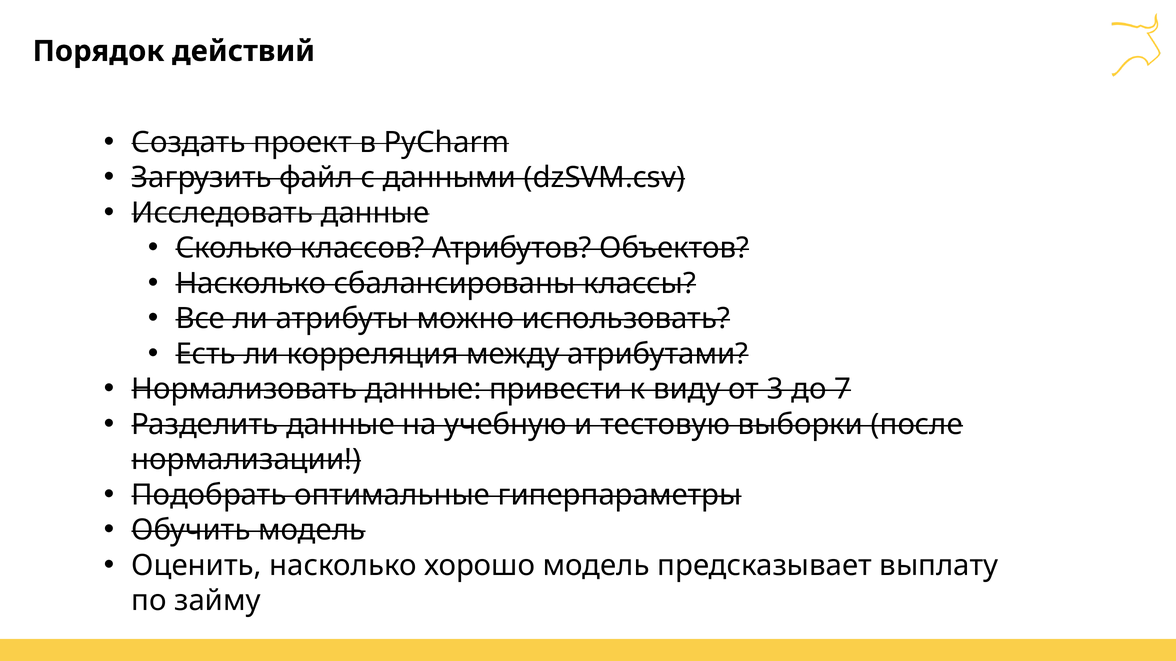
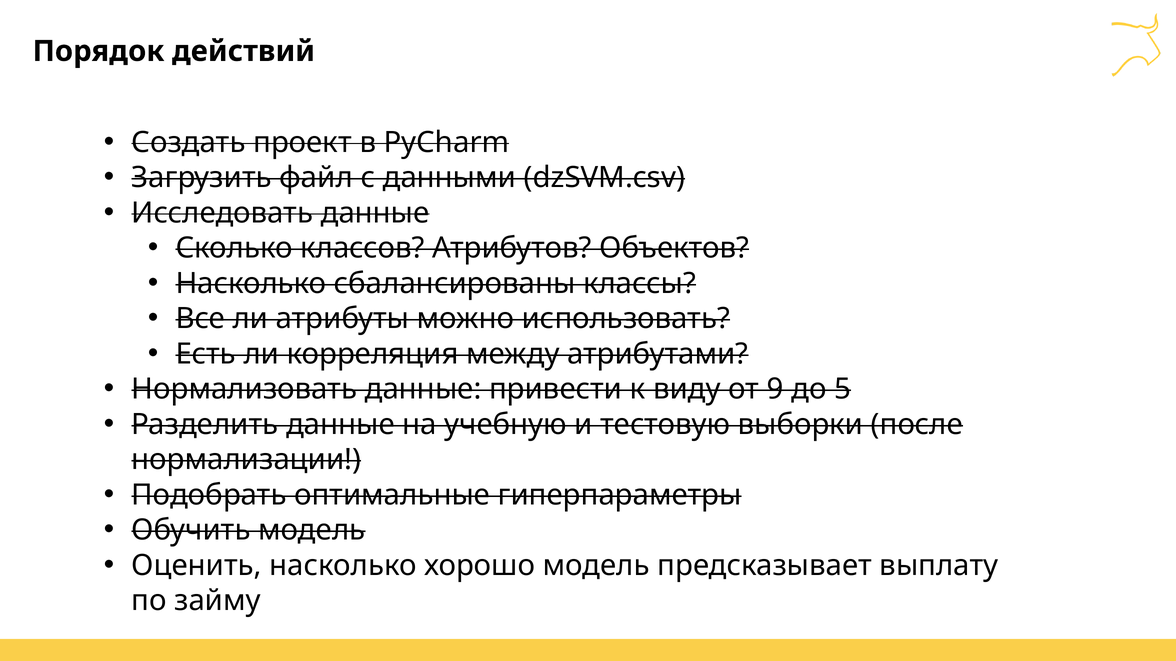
3: 3 -> 9
7: 7 -> 5
